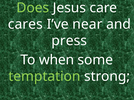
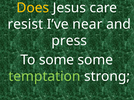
Does colour: light green -> yellow
cares: cares -> resist
To when: when -> some
